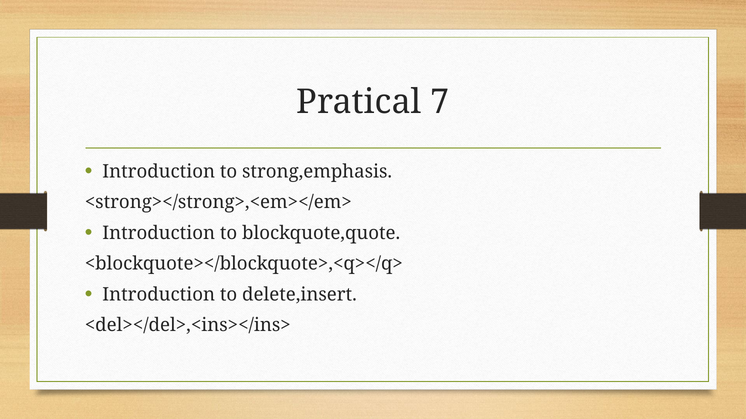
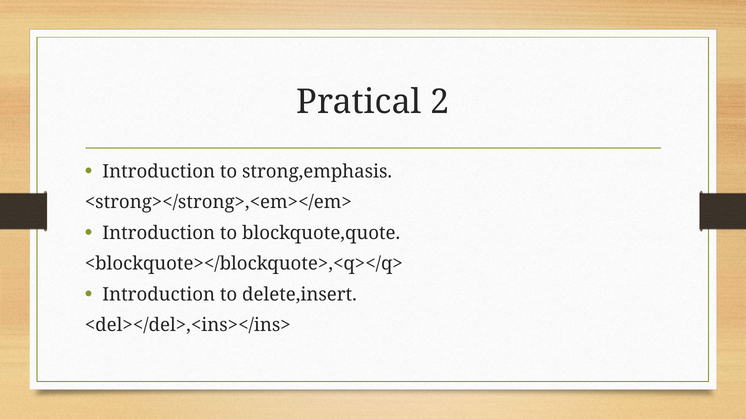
7: 7 -> 2
